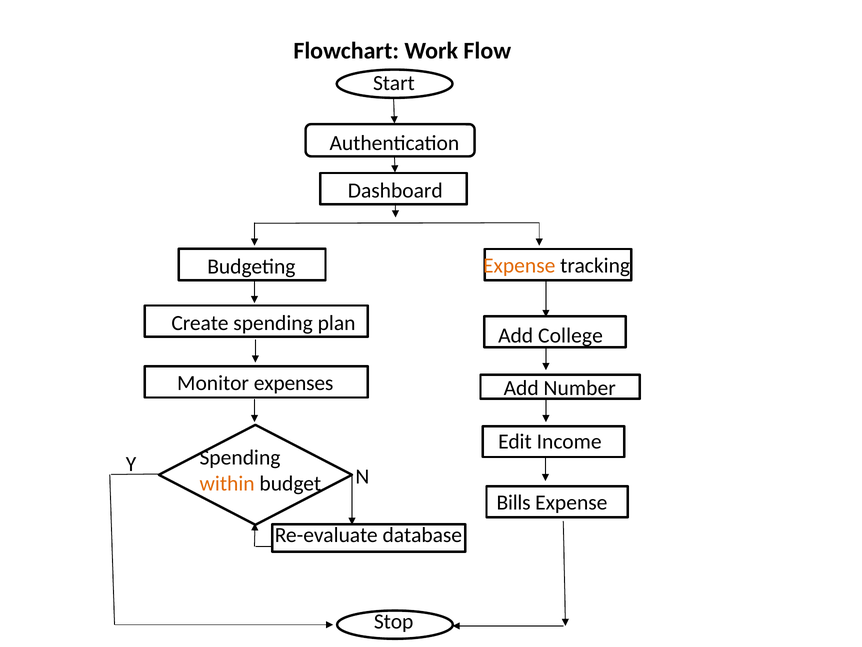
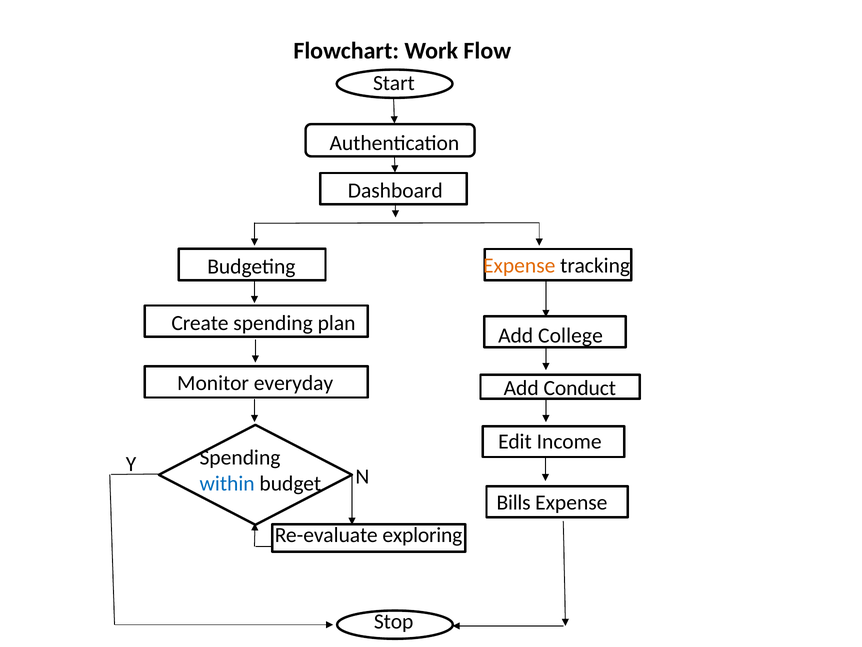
expenses: expenses -> everyday
Number: Number -> Conduct
within colour: orange -> blue
database: database -> exploring
